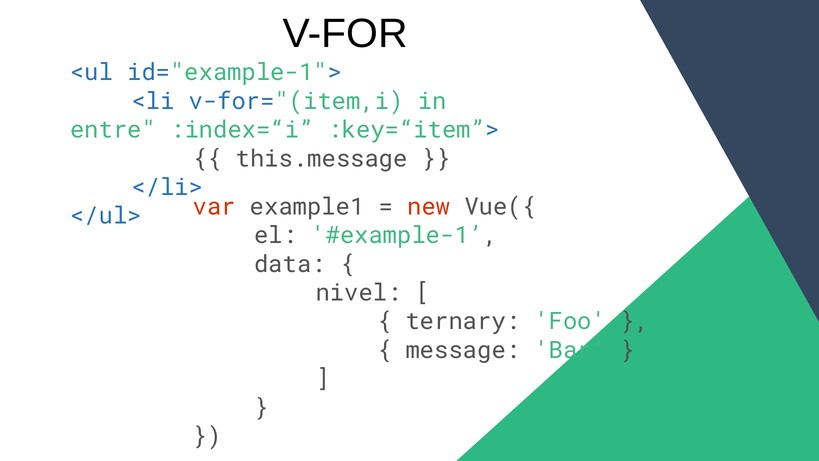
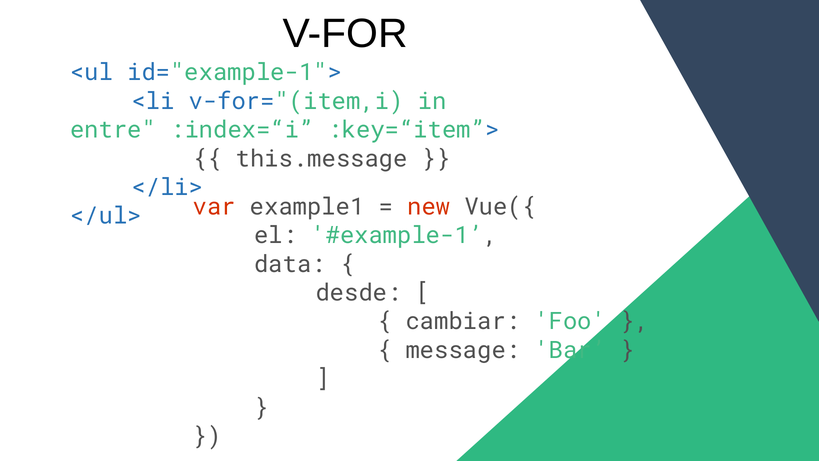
nivel: nivel -> desde
ternary: ternary -> cambiar
